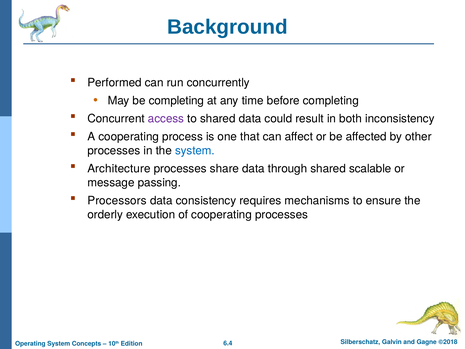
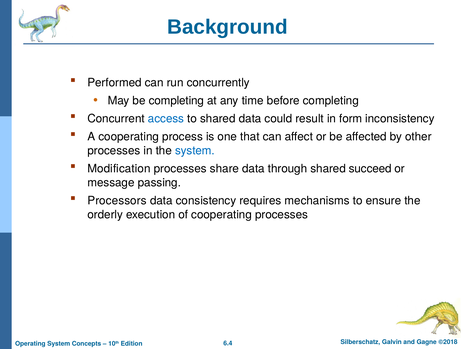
access colour: purple -> blue
both: both -> form
Architecture: Architecture -> Modification
scalable: scalable -> succeed
